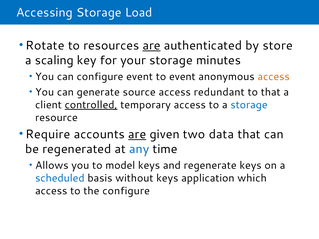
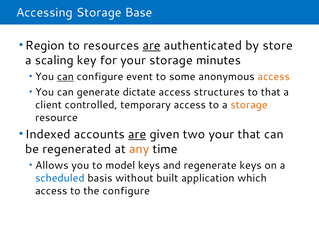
Load: Load -> Base
Rotate: Rotate -> Region
can at (65, 77) underline: none -> present
to event: event -> some
source: source -> dictate
redundant: redundant -> structures
controlled underline: present -> none
storage at (249, 105) colour: blue -> orange
Require: Require -> Indexed
two data: data -> your
any colour: blue -> orange
without keys: keys -> built
